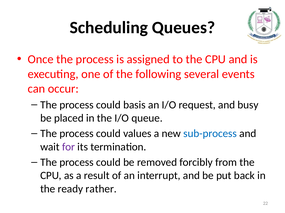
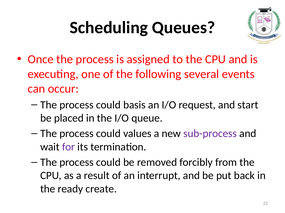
busy: busy -> start
sub-process colour: blue -> purple
rather: rather -> create
